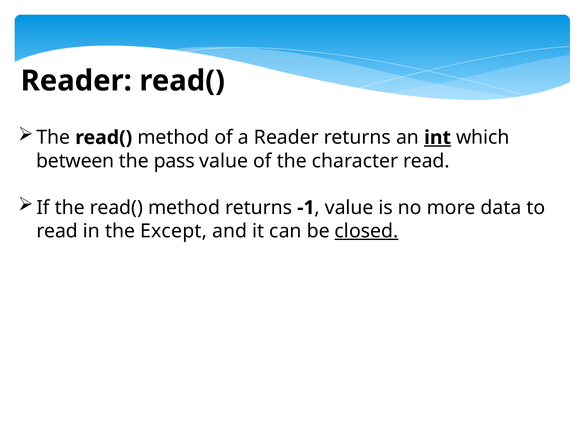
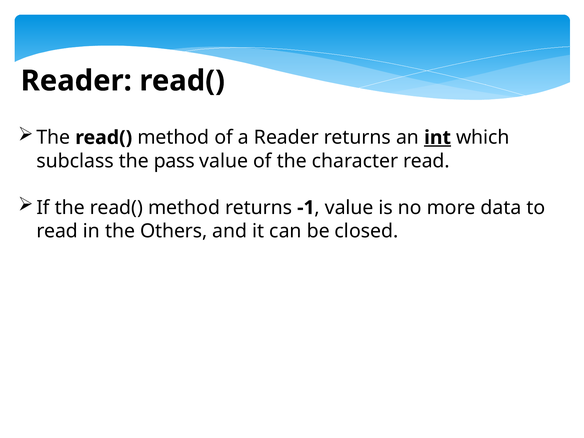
between: between -> subclass
Except: Except -> Others
closed underline: present -> none
